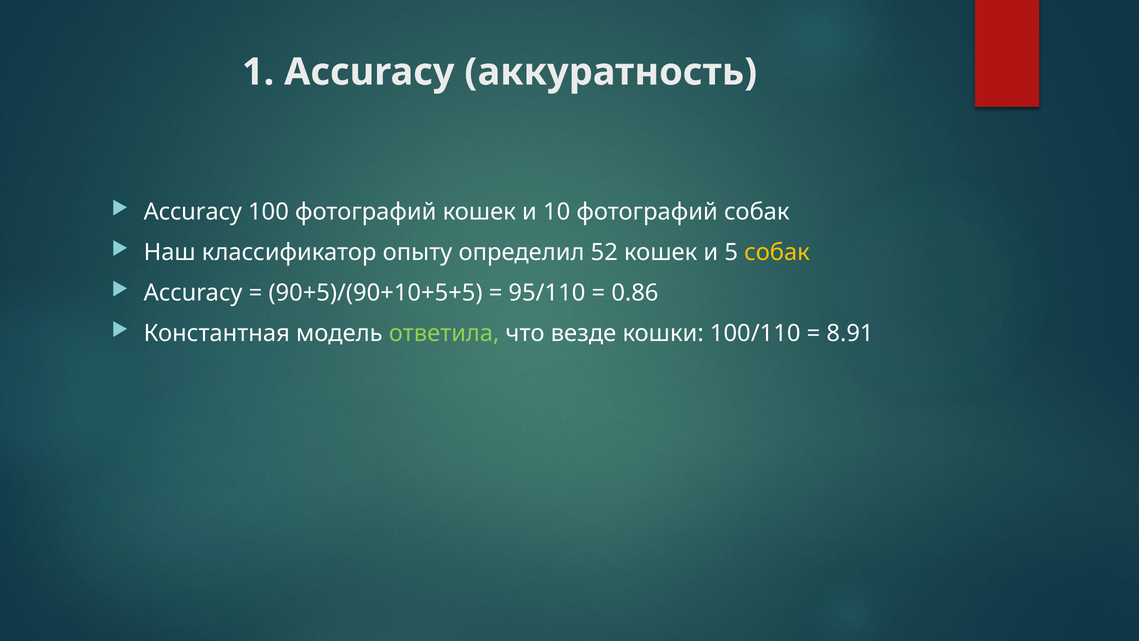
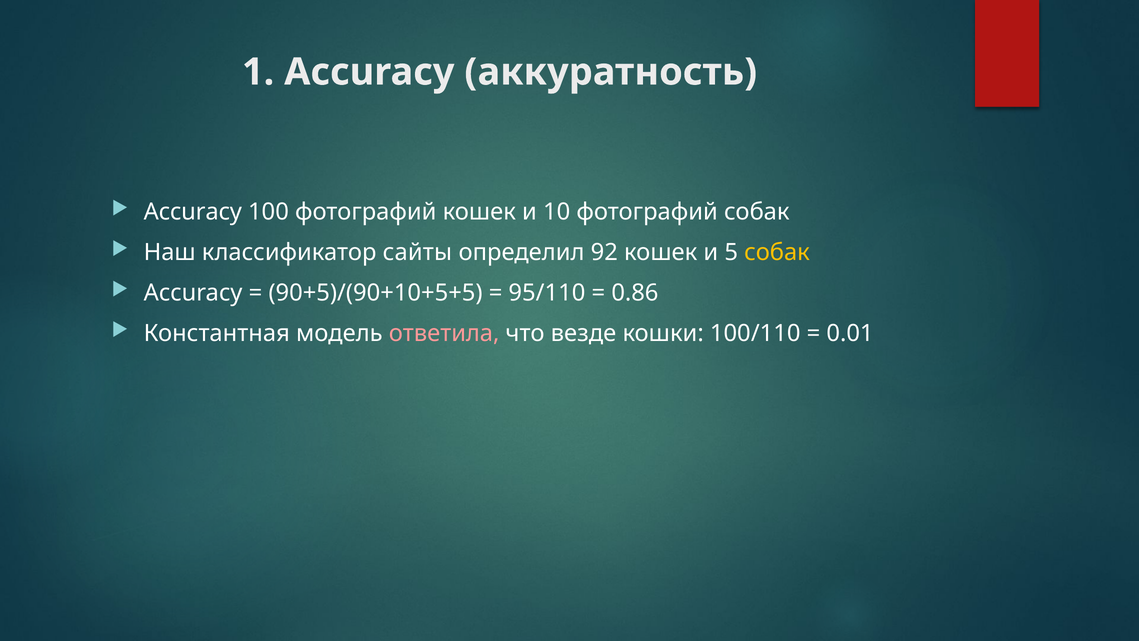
опыту: опыту -> сайты
52: 52 -> 92
ответила colour: light green -> pink
8.91: 8.91 -> 0.01
